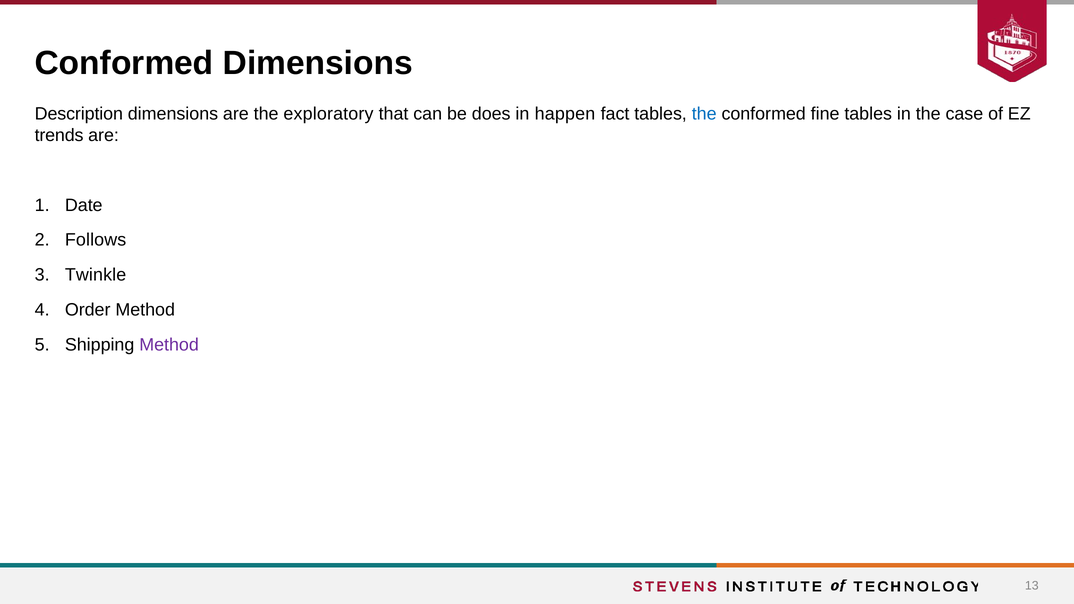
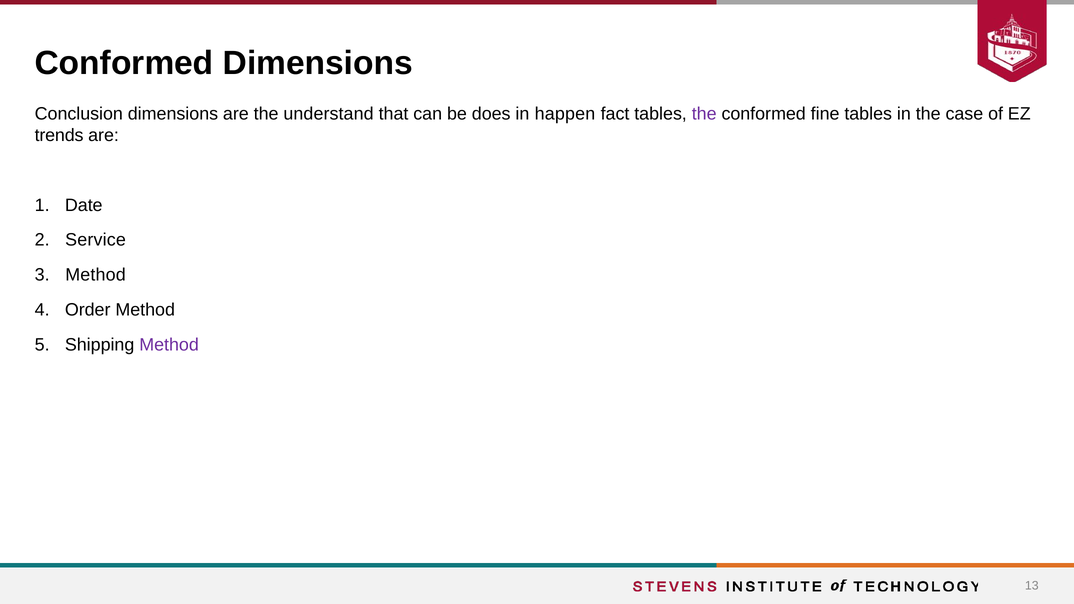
Description: Description -> Conclusion
exploratory: exploratory -> understand
the at (704, 114) colour: blue -> purple
Follows: Follows -> Service
Twinkle at (96, 275): Twinkle -> Method
